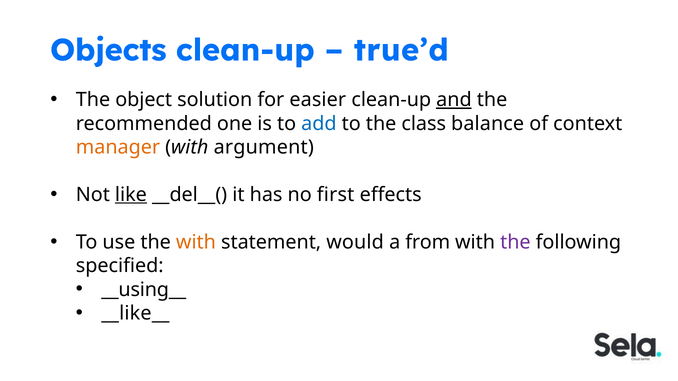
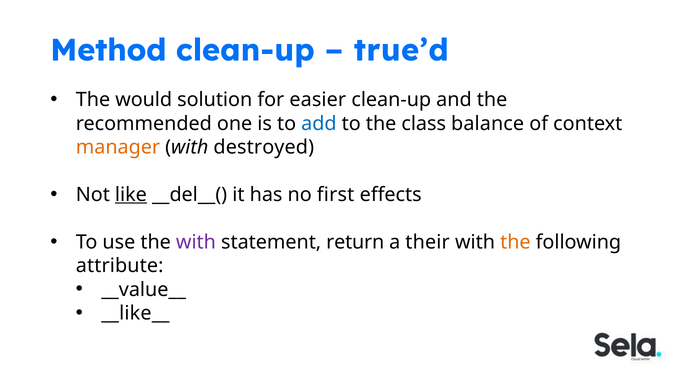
Objects: Objects -> Method
object: object -> would
and underline: present -> none
argument: argument -> destroyed
with at (196, 242) colour: orange -> purple
would: would -> return
from: from -> their
the at (515, 242) colour: purple -> orange
specified: specified -> attribute
__using__: __using__ -> __value__
